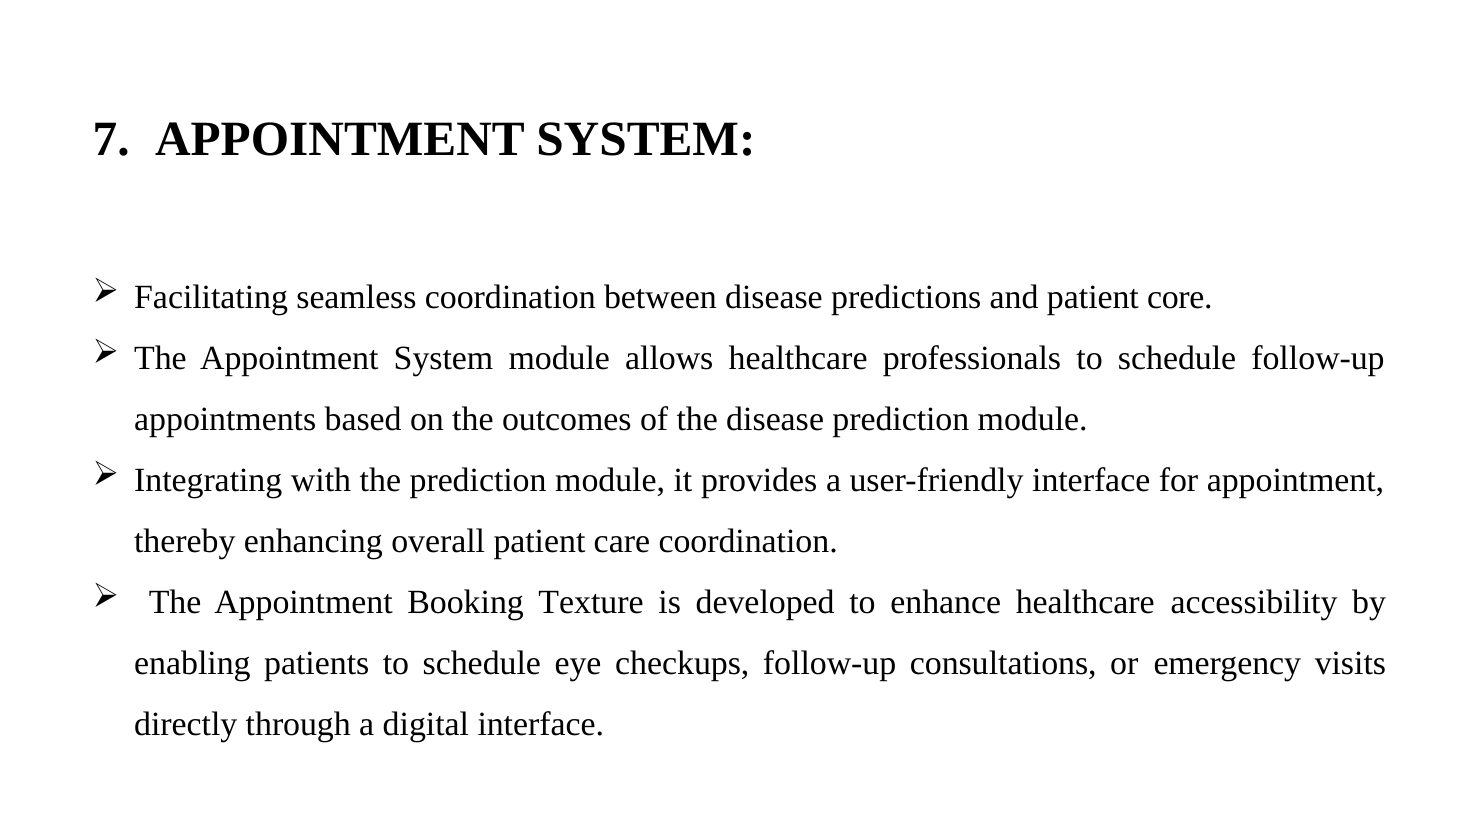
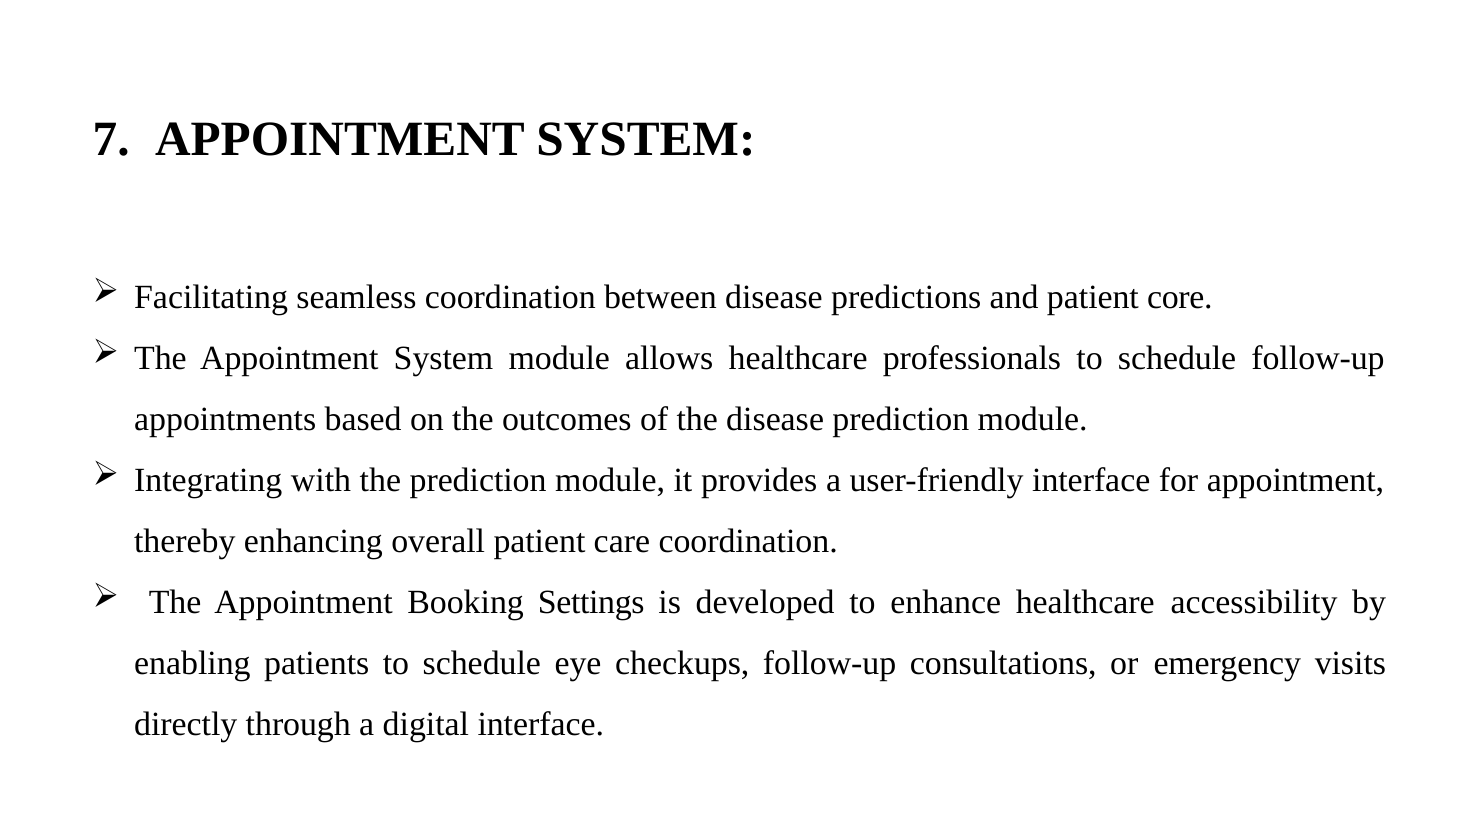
Texture: Texture -> Settings
